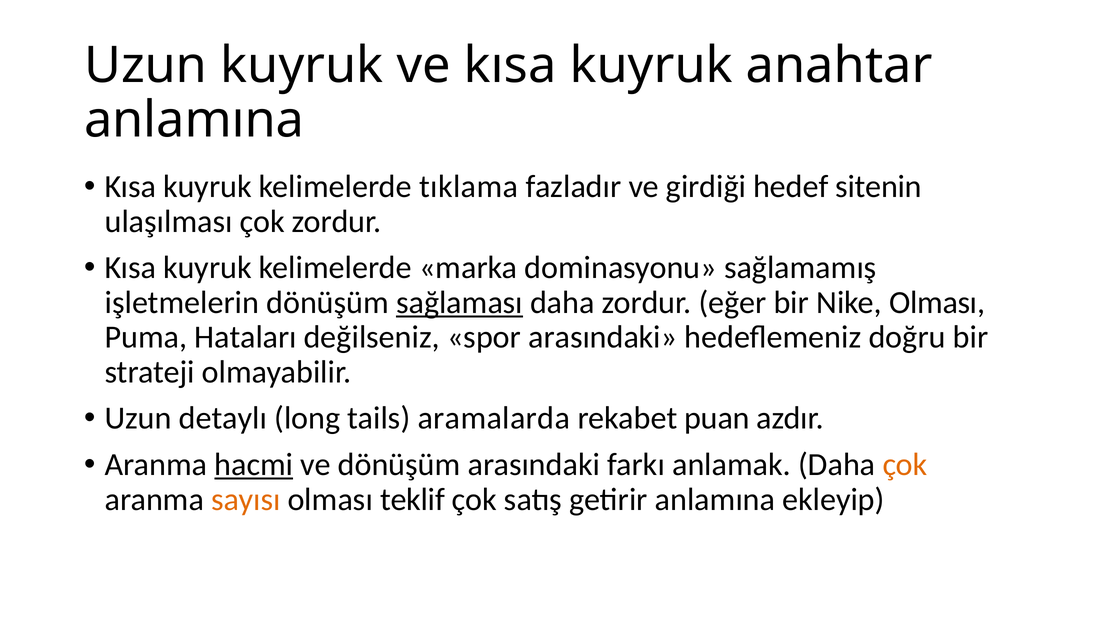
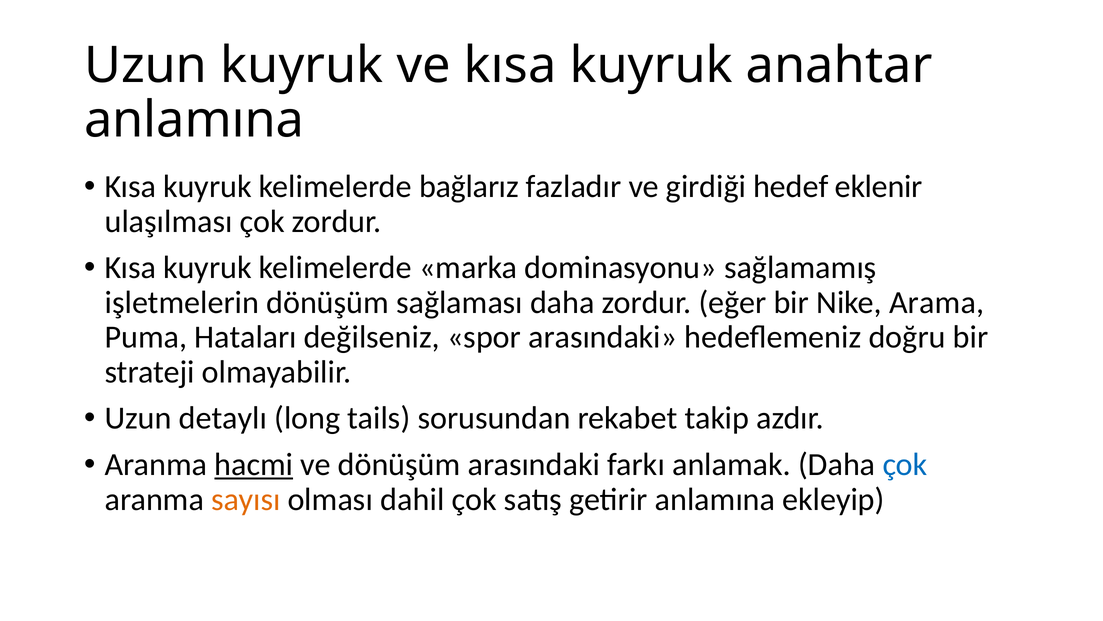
tıklama: tıklama -> bağlarız
sitenin: sitenin -> eklenir
sağlaması underline: present -> none
Nike Olması: Olması -> Arama
aramalarda: aramalarda -> sorusundan
puan: puan -> takip
çok at (905, 464) colour: orange -> blue
teklif: teklif -> dahil
